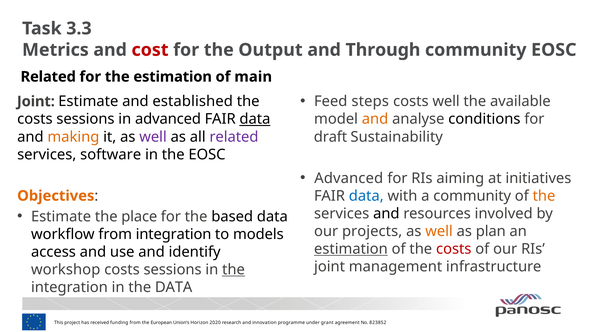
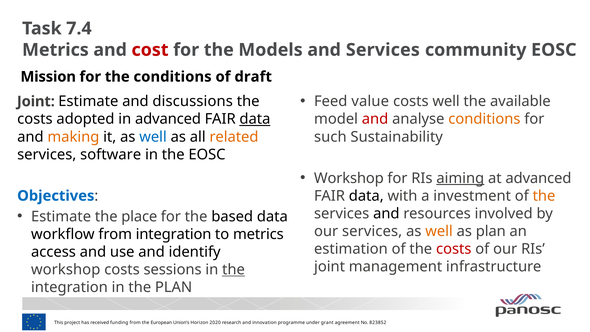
3.3: 3.3 -> 7.4
Output: Output -> Models
and Through: Through -> Services
Related at (48, 77): Related -> Mission
the estimation: estimation -> conditions
main: main -> draft
steps: steps -> value
established: established -> discussions
sessions at (85, 119): sessions -> adopted
and at (375, 119) colour: orange -> red
conditions at (484, 119) colour: black -> orange
well at (153, 137) colour: purple -> blue
related at (234, 137) colour: purple -> orange
draft: draft -> such
Advanced at (349, 178): Advanced -> Workshop
aiming underline: none -> present
at initiatives: initiatives -> advanced
data at (366, 196) colour: blue -> black
a community: community -> investment
Objectives colour: orange -> blue
our projects: projects -> services
to models: models -> metrics
estimation at (351, 249) underline: present -> none
the DATA: DATA -> PLAN
